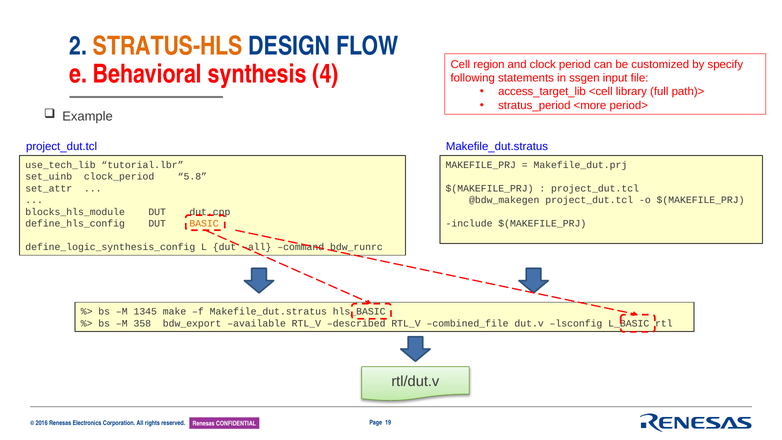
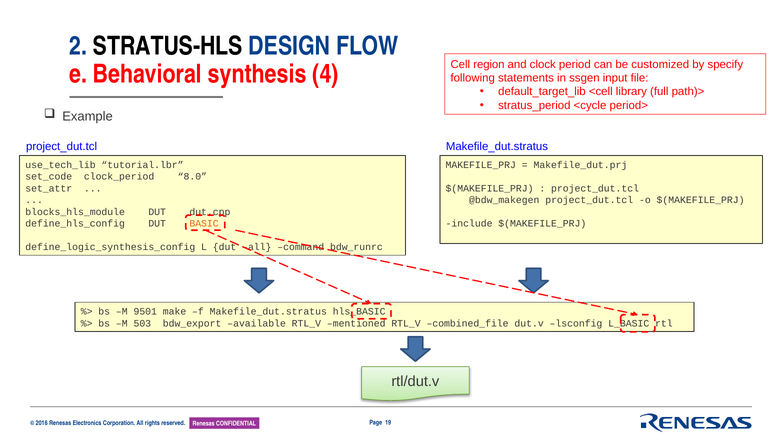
STRATUS-HLS colour: orange -> black
access_target_lib: access_target_lib -> default_target_lib
<more: <more -> <cycle
set_uinb: set_uinb -> set_code
5.8: 5.8 -> 8.0
1345: 1345 -> 9501
358: 358 -> 503
described: described -> mentioned
